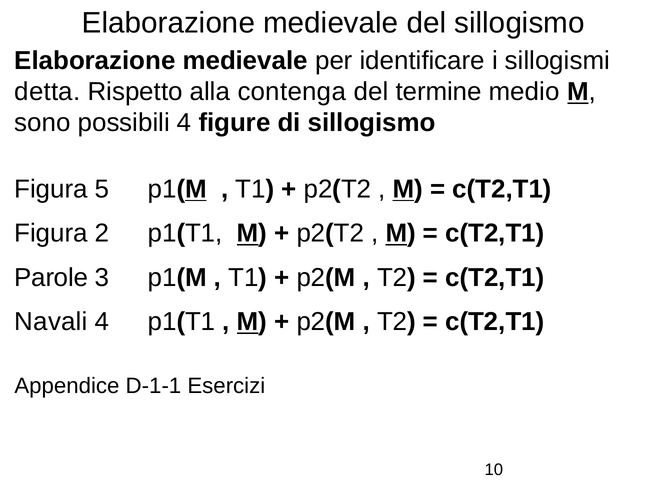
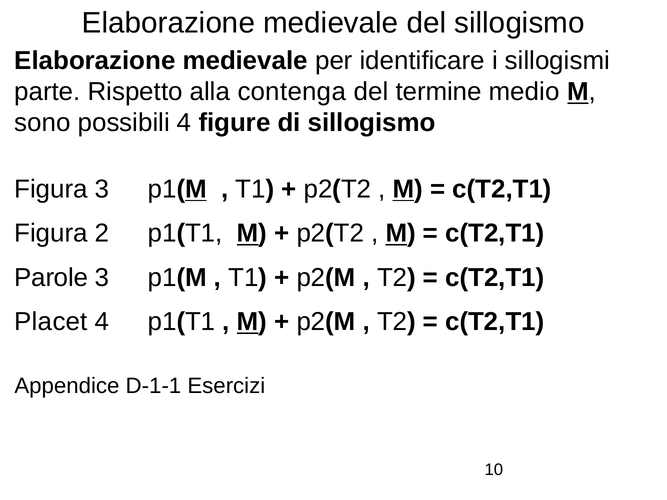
detta: detta -> parte
Figura 5: 5 -> 3
Navali: Navali -> Placet
